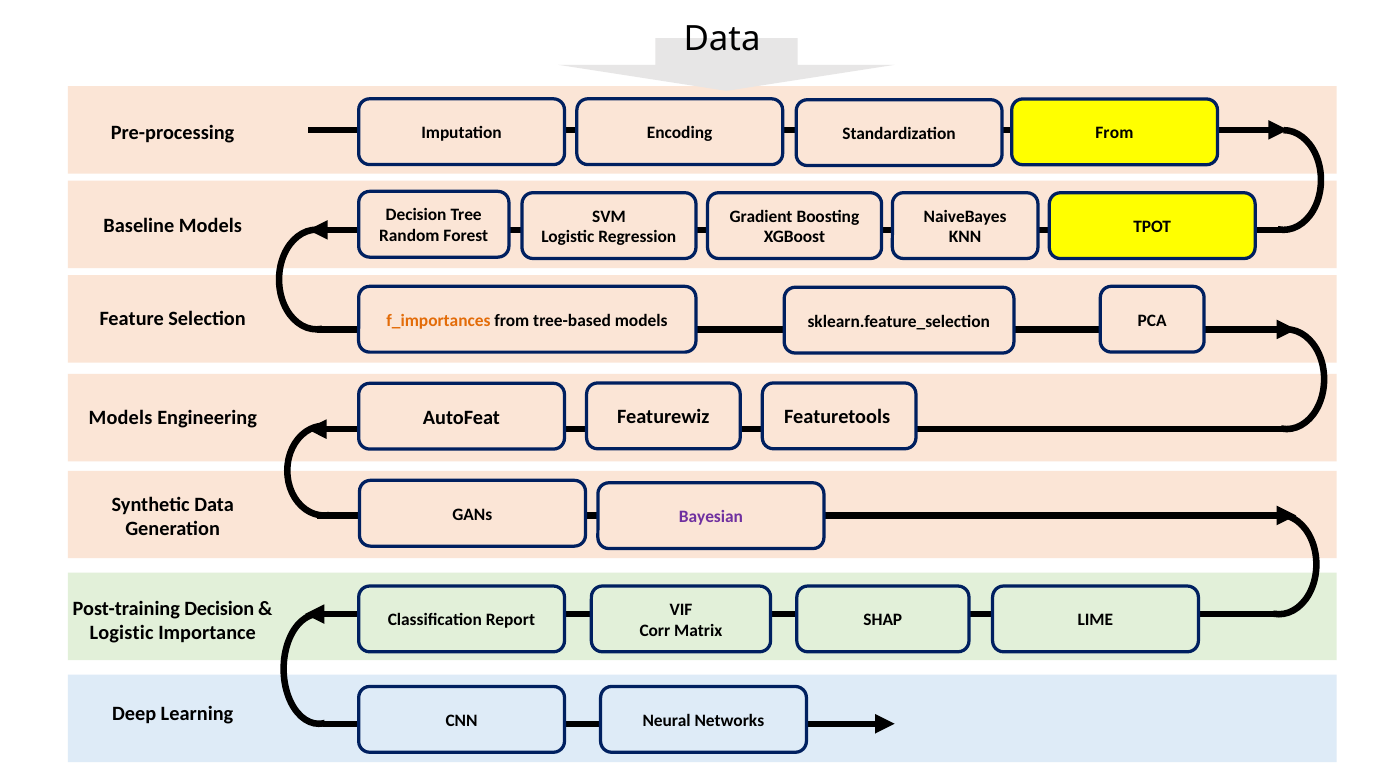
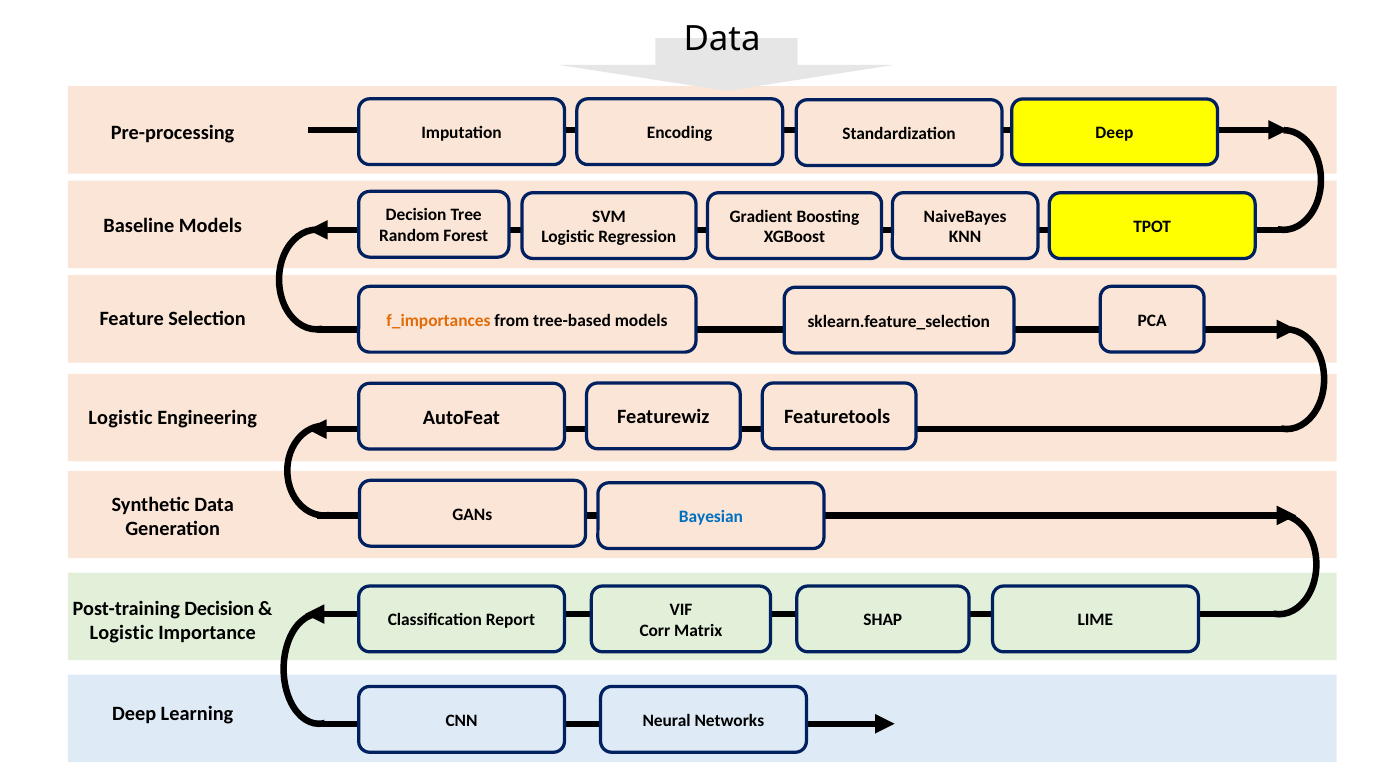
Encoding From: From -> Deep
Models at (120, 418): Models -> Logistic
Bayesian colour: purple -> blue
